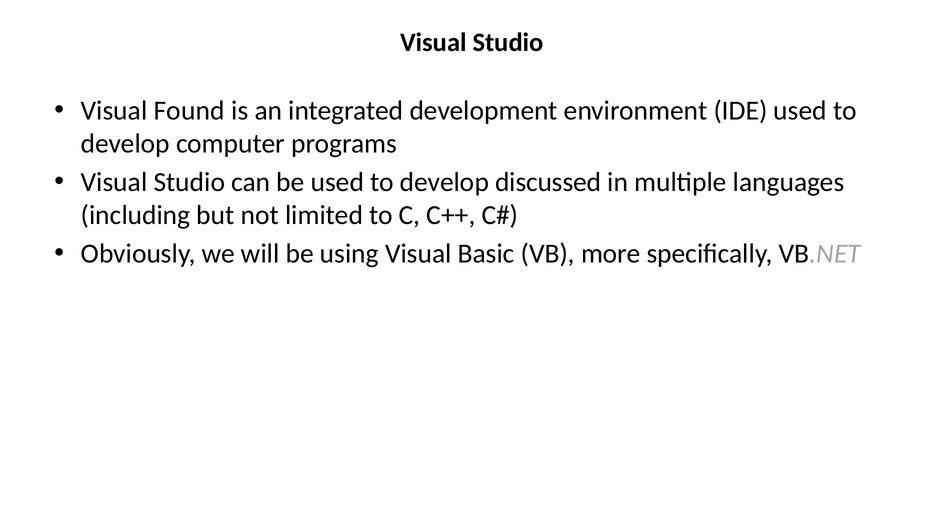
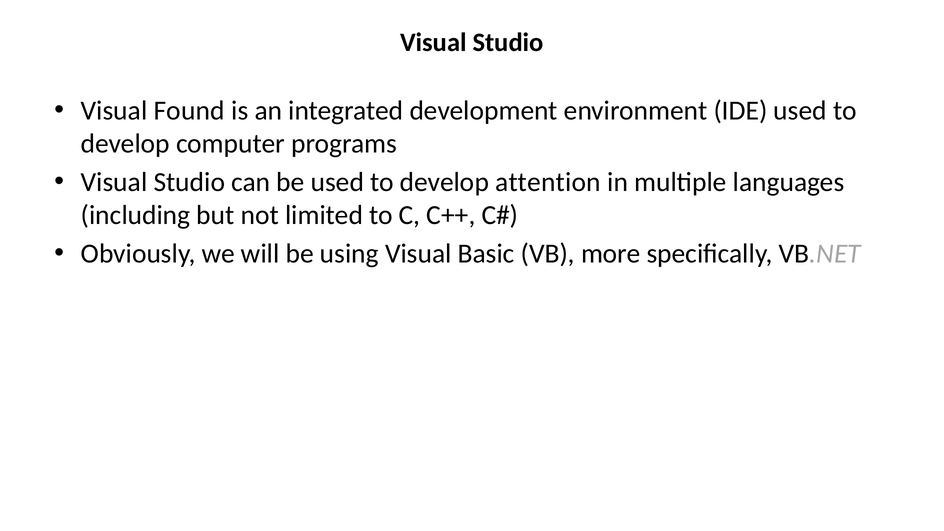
discussed: discussed -> attention
